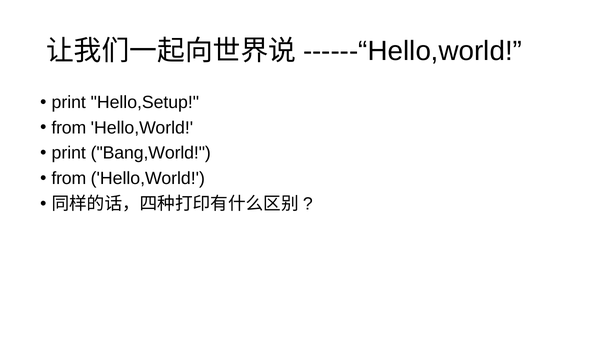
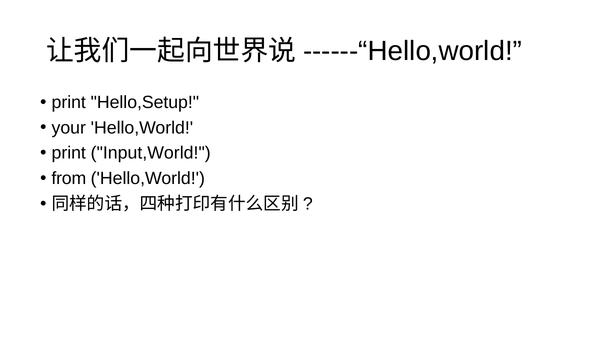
from at (69, 128): from -> your
Bang,World: Bang,World -> Input,World
